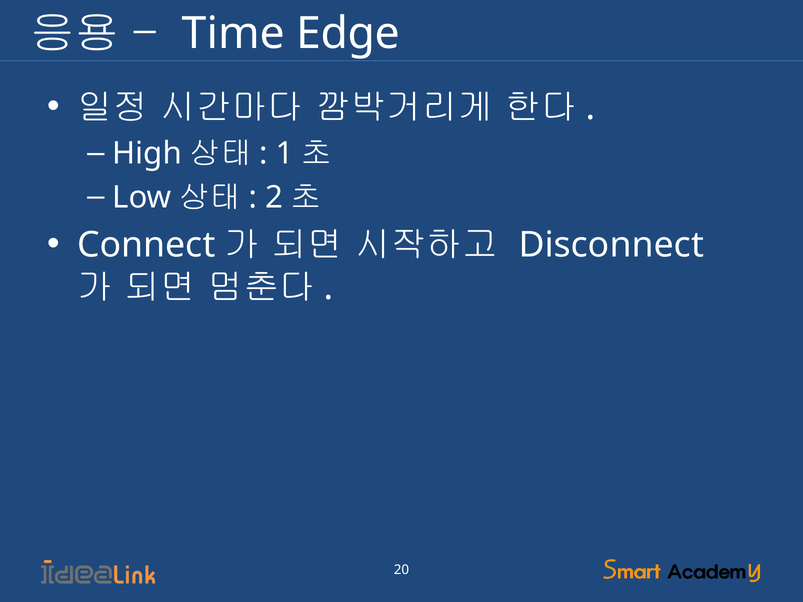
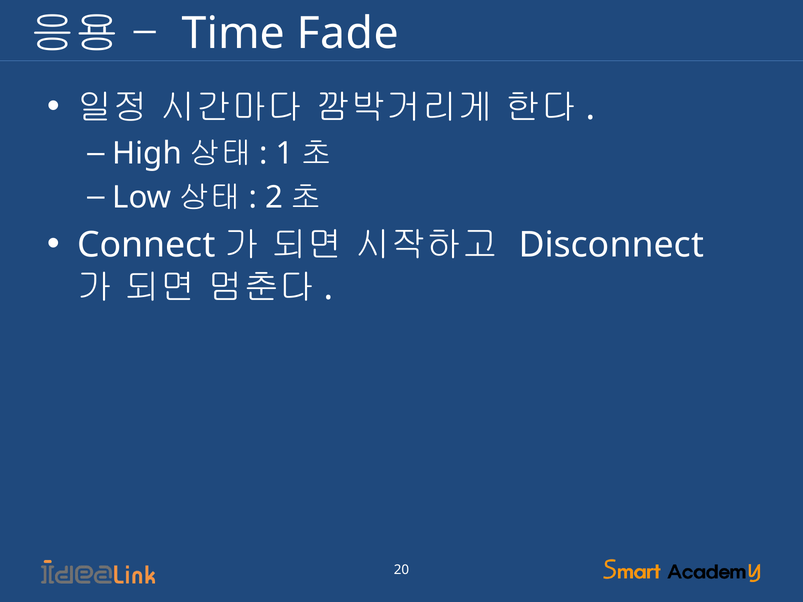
Edge: Edge -> Fade
